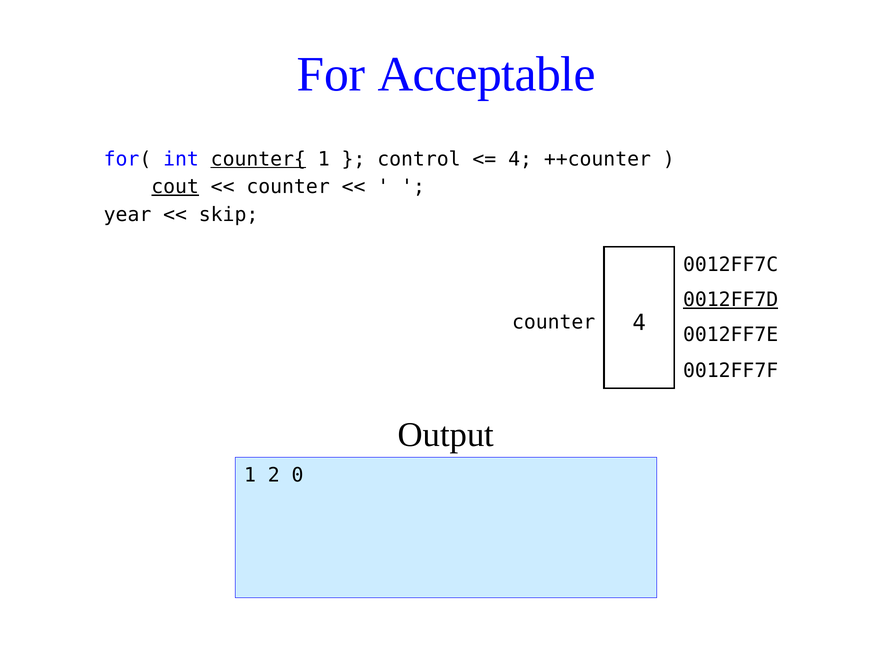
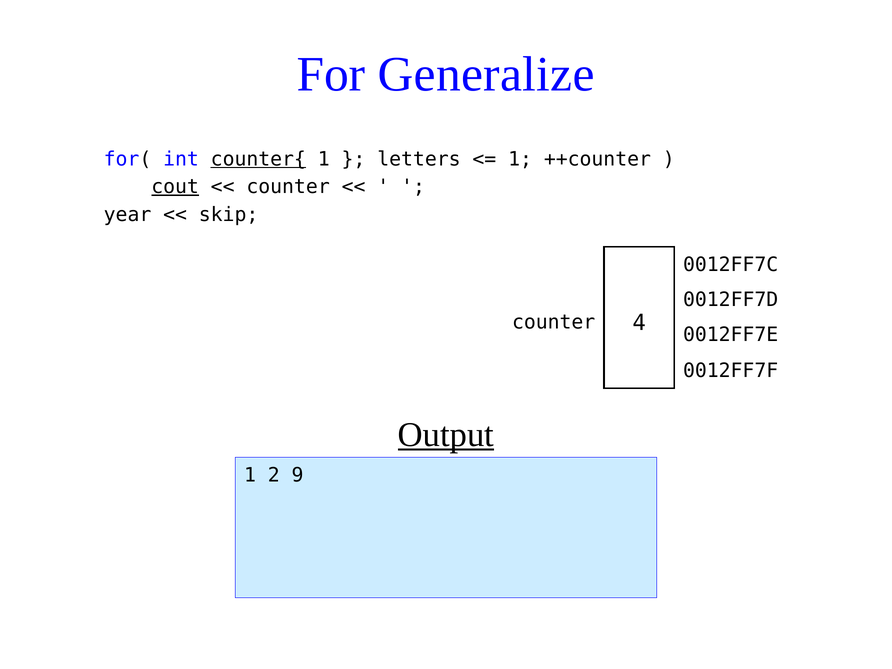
Acceptable: Acceptable -> Generalize
control: control -> letters
4 at (520, 159): 4 -> 1
0012FF7D underline: present -> none
Output underline: none -> present
0: 0 -> 9
